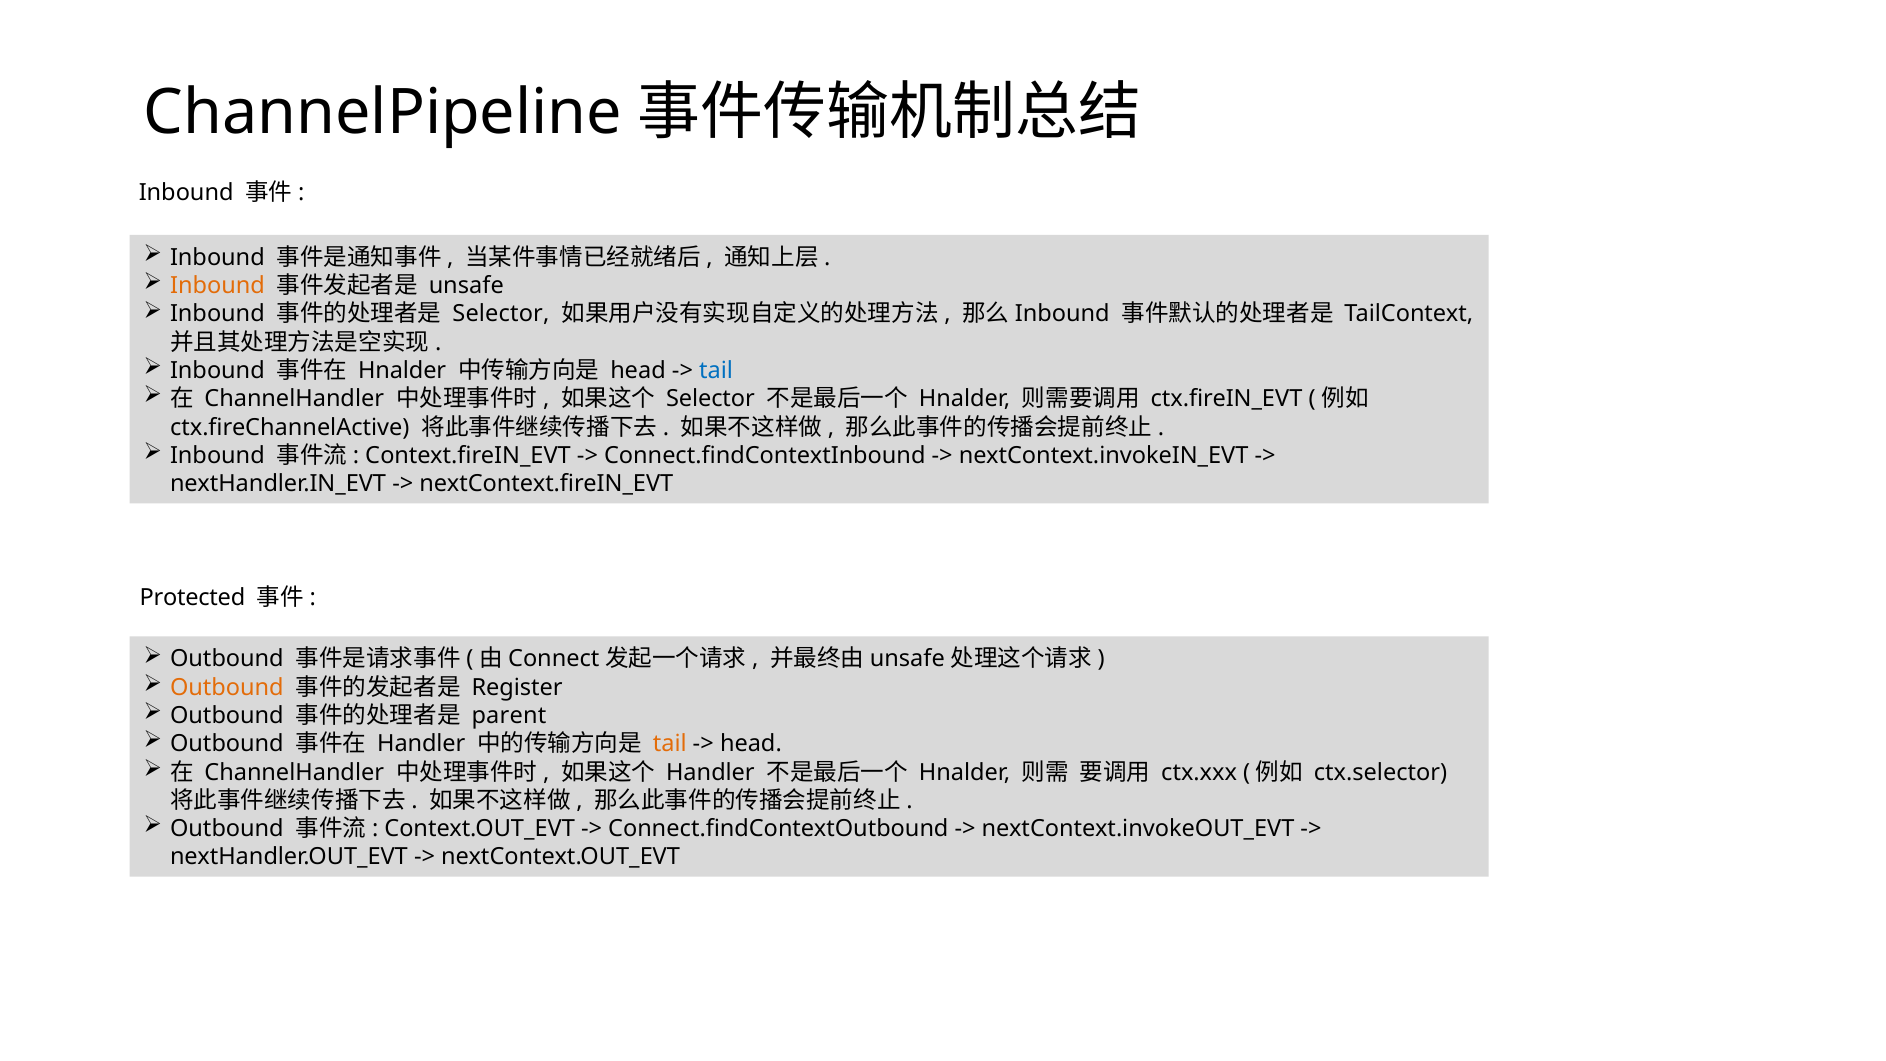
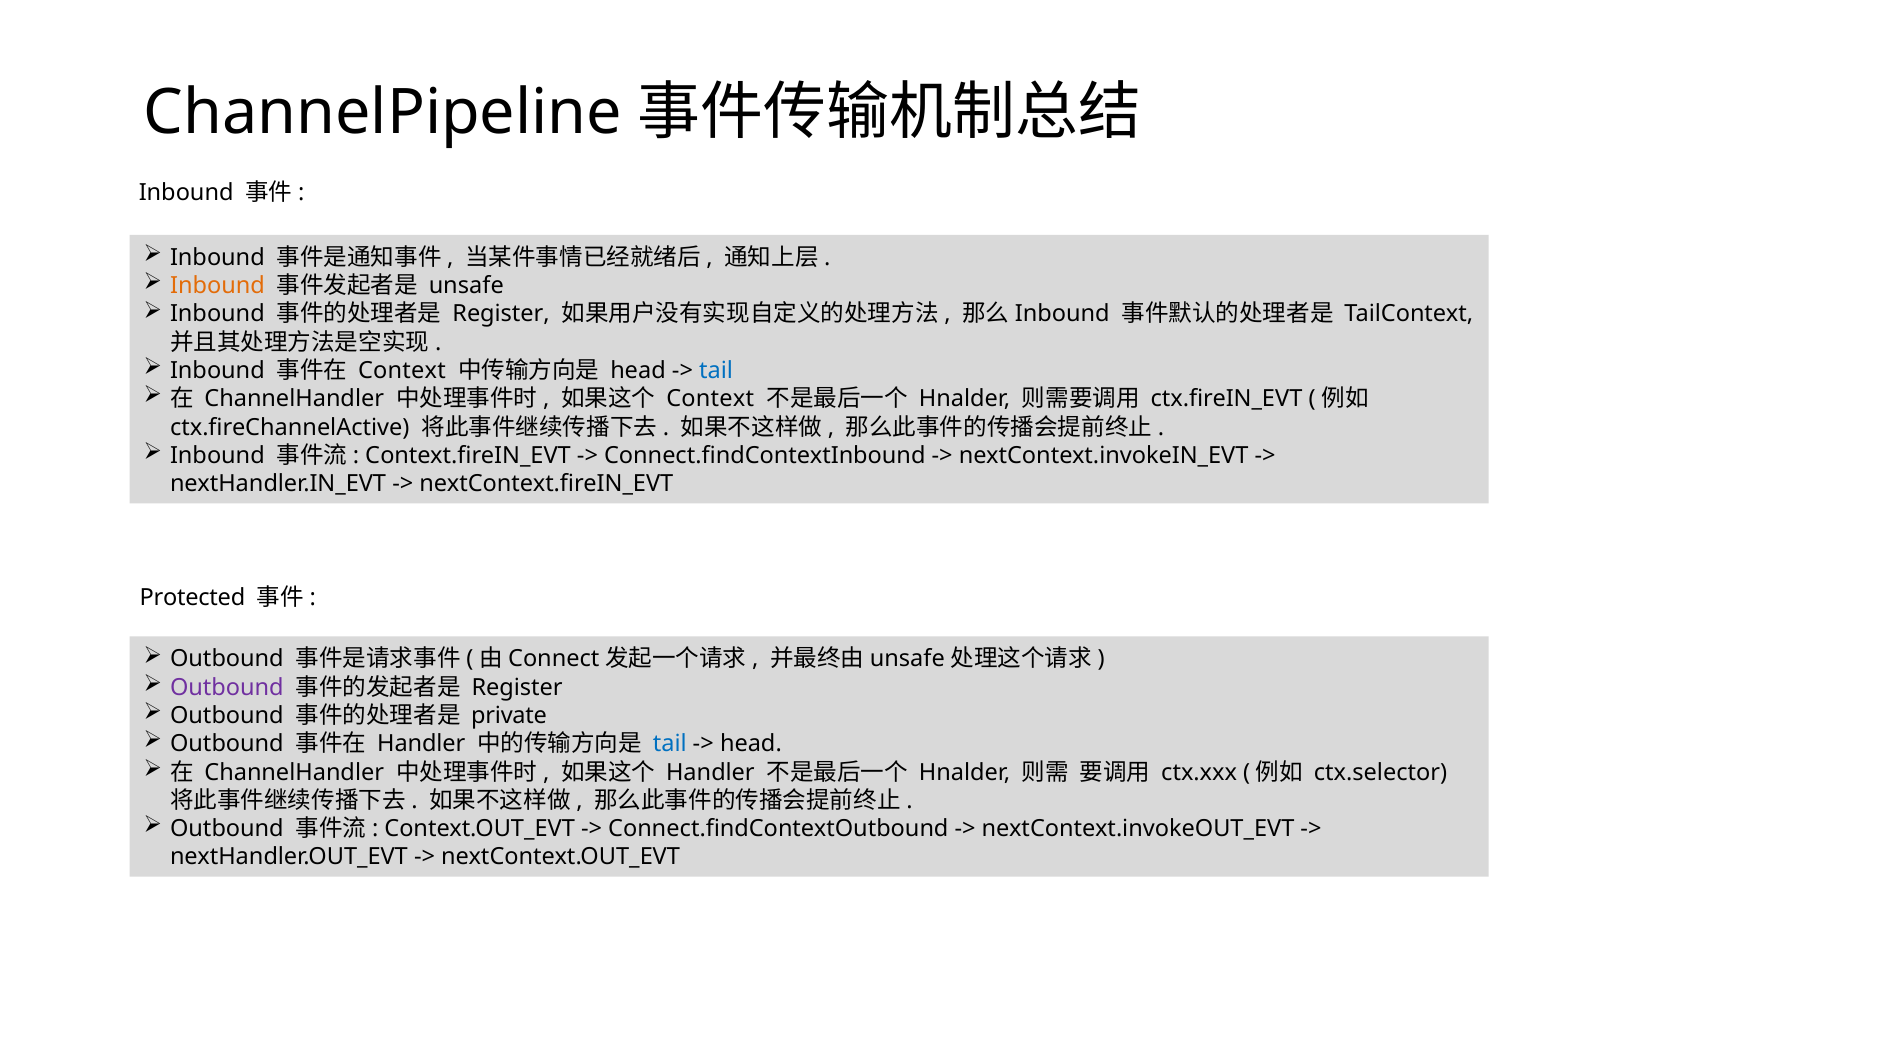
Selector at (501, 314): Selector -> Register
Hnalder at (402, 371): Hnalder -> Context
Selector at (710, 399): Selector -> Context
Outbound at (227, 687) colour: orange -> purple
parent: parent -> private
tail at (670, 744) colour: orange -> blue
